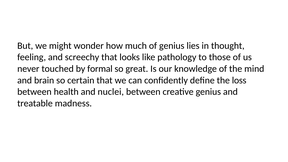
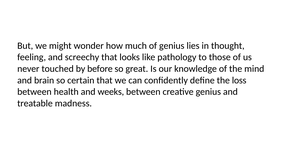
formal: formal -> before
nuclei: nuclei -> weeks
